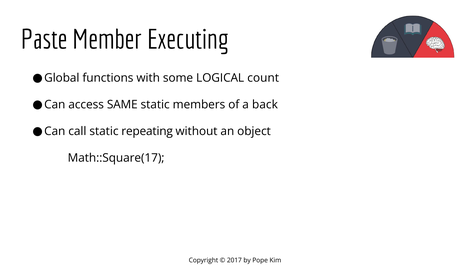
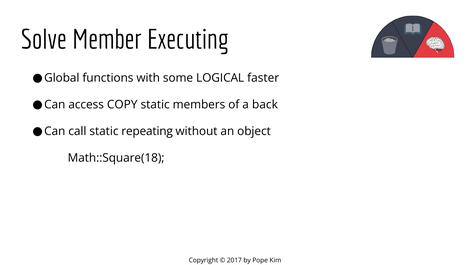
Paste: Paste -> Solve
count: count -> faster
SAME: SAME -> COPY
Math::Square(17: Math::Square(17 -> Math::Square(18
